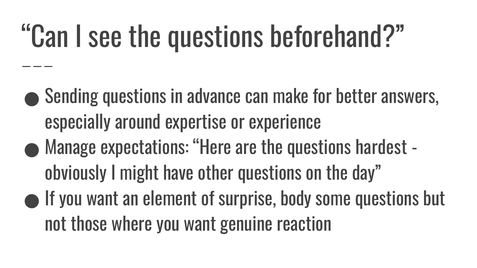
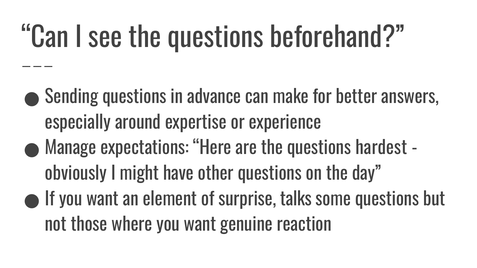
body: body -> talks
